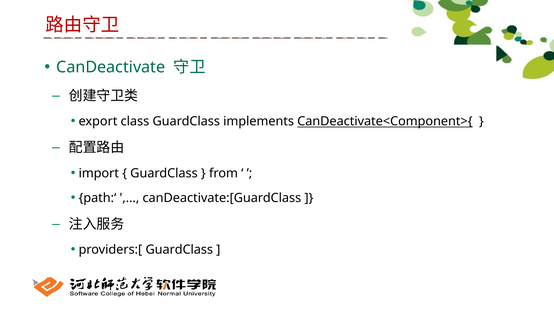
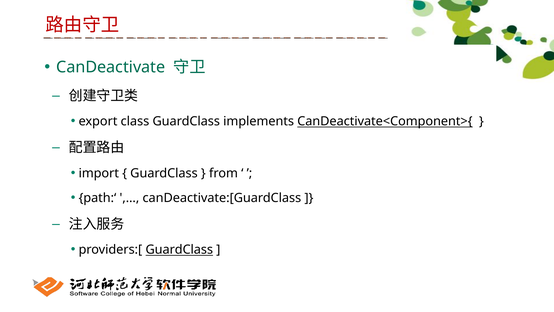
GuardClass at (179, 249) underline: none -> present
